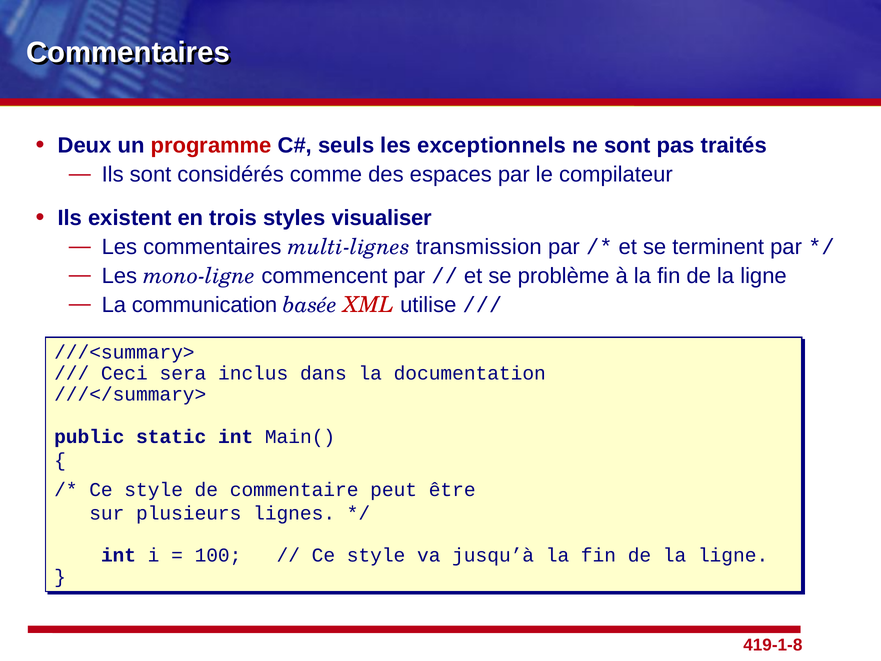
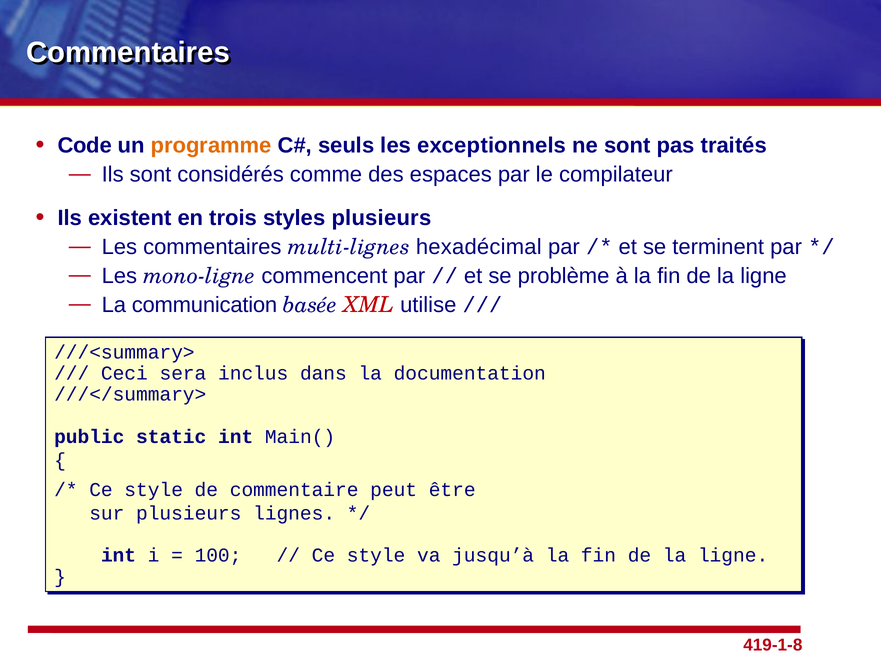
Deux: Deux -> Code
programme colour: red -> orange
styles visualiser: visualiser -> plusieurs
transmission: transmission -> hexadécimal
